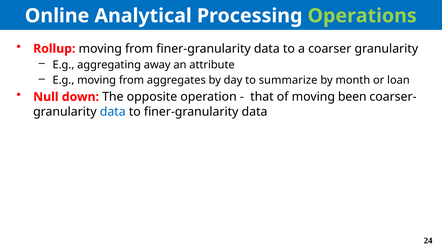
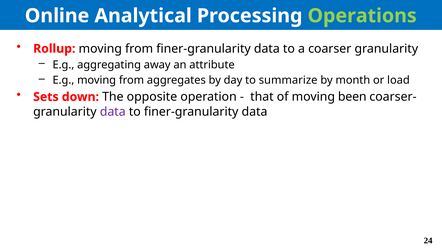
loan: loan -> load
Null: Null -> Sets
data at (113, 111) colour: blue -> purple
